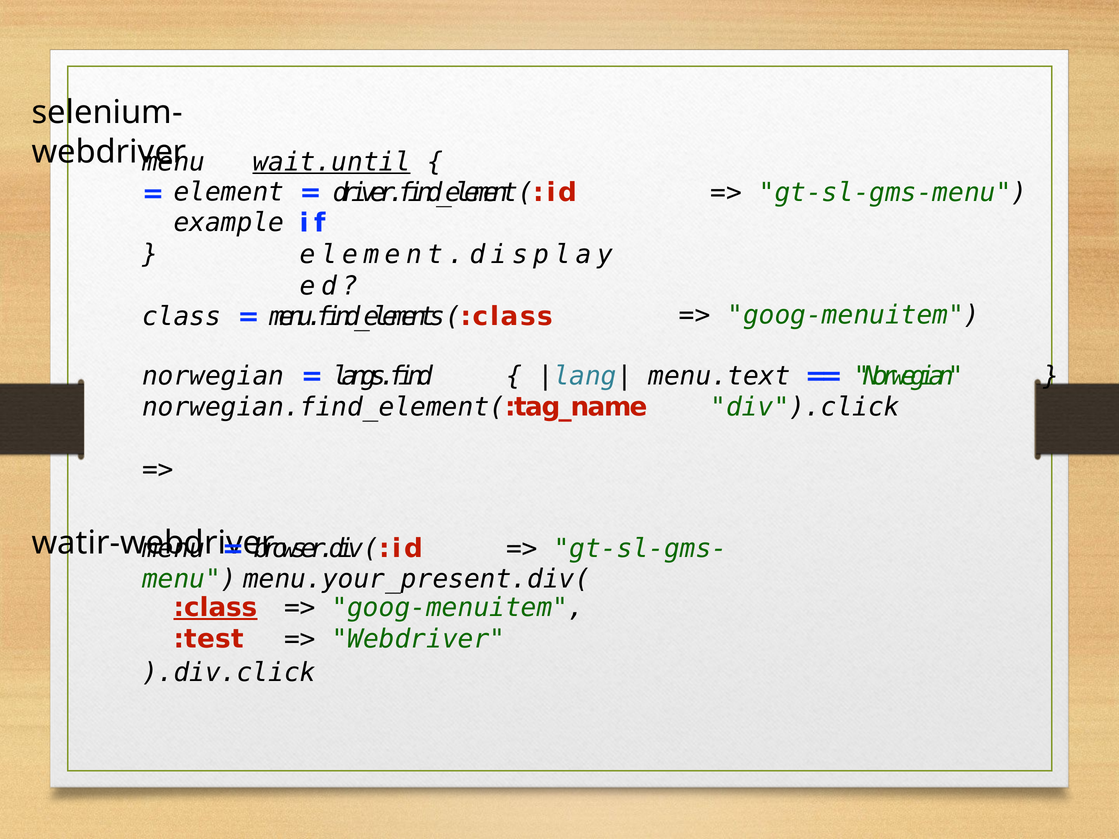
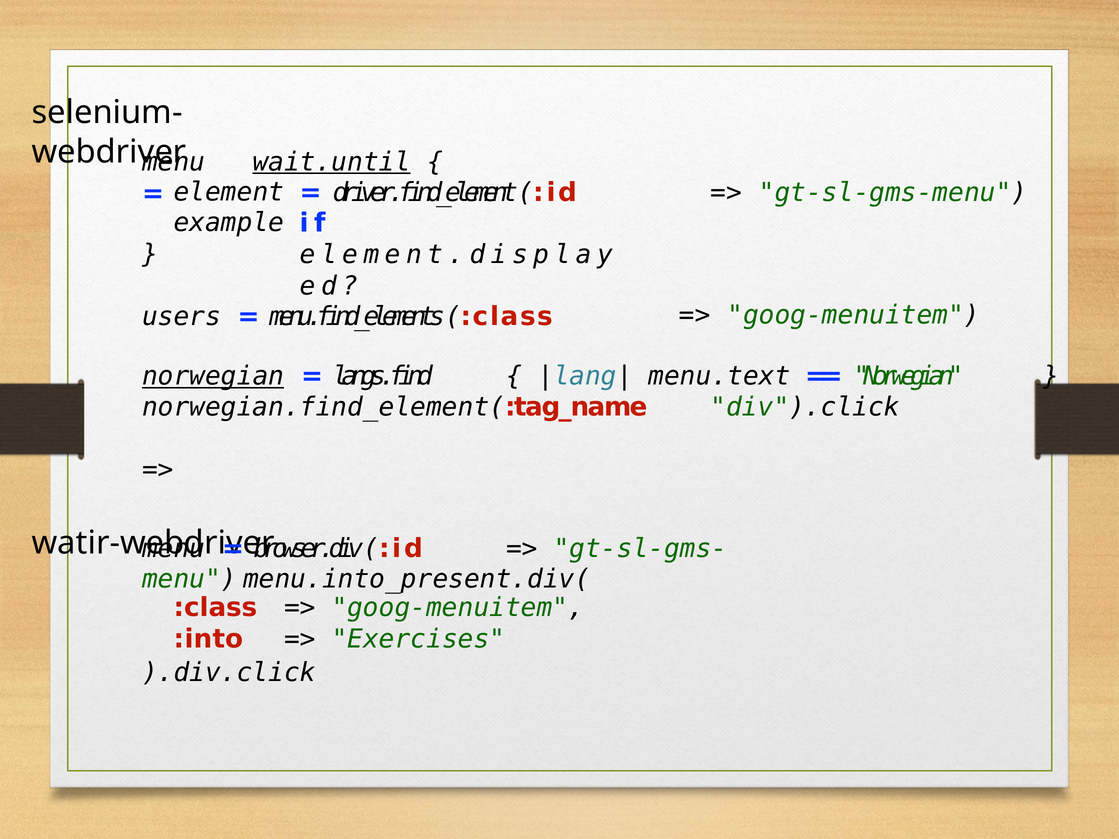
class: class -> users
norwegian at (213, 376) underline: none -> present
menu.your_present.div(: menu.your_present.div( -> menu.into_present.div(
:class underline: present -> none
:test: :test -> :into
Webdriver at (418, 639): Webdriver -> Exercises
